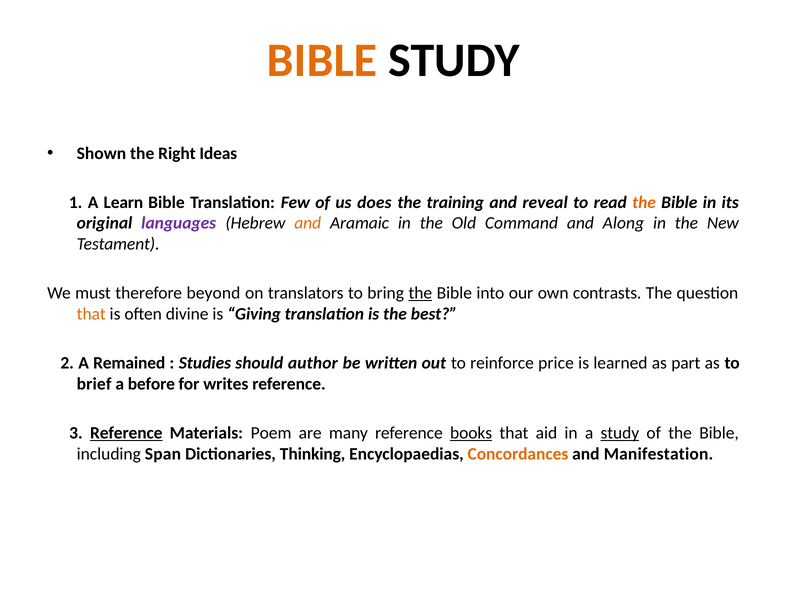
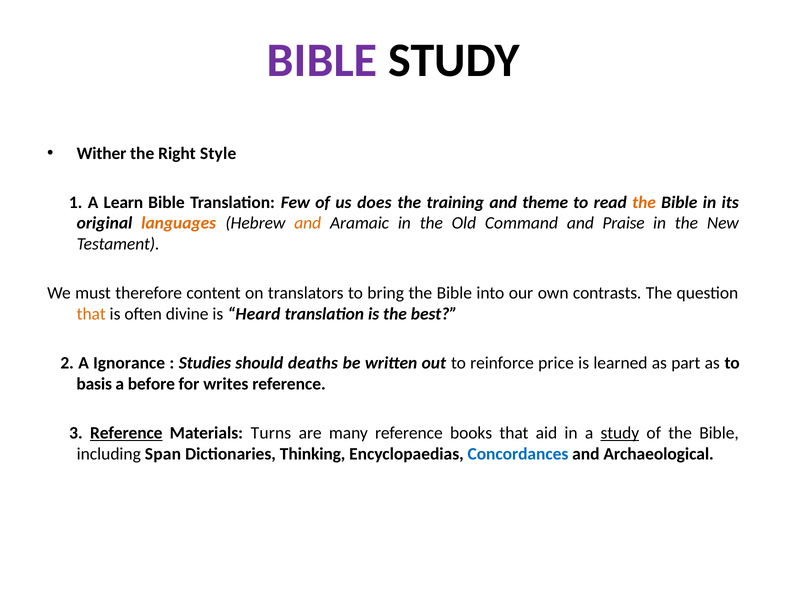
BIBLE at (322, 60) colour: orange -> purple
Shown: Shown -> Wither
Ideas: Ideas -> Style
reveal: reveal -> theme
languages colour: purple -> orange
Along: Along -> Praise
beyond: beyond -> content
the at (420, 293) underline: present -> none
Giving: Giving -> Heard
Remained: Remained -> Ignorance
author: author -> deaths
brief: brief -> basis
Poem: Poem -> Turns
books underline: present -> none
Concordances colour: orange -> blue
Manifestation: Manifestation -> Archaeological
